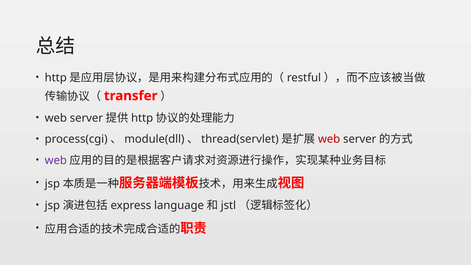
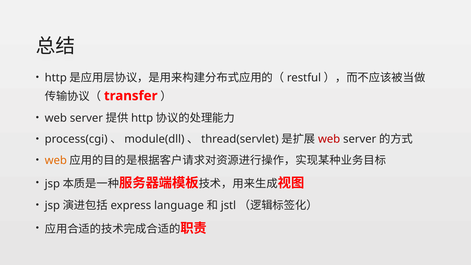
web at (56, 160) colour: purple -> orange
